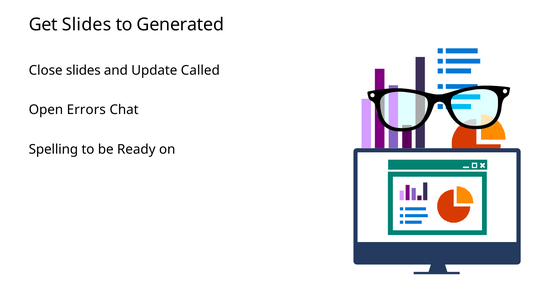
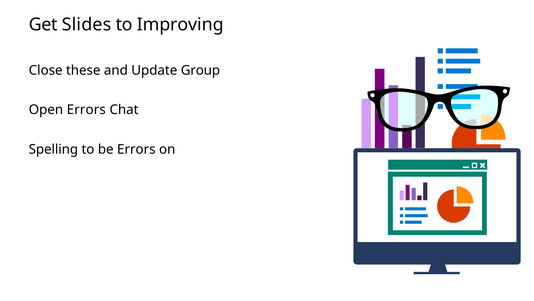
Generated: Generated -> Improving
Close slides: slides -> these
Called: Called -> Group
be Ready: Ready -> Errors
